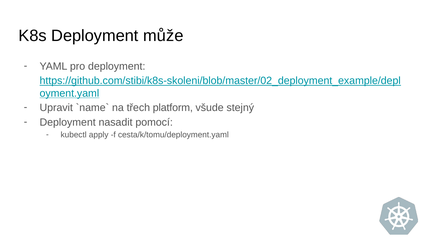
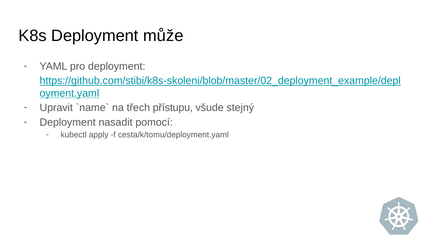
platform: platform -> přístupu
